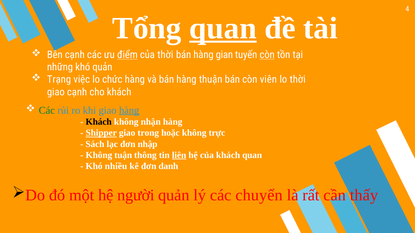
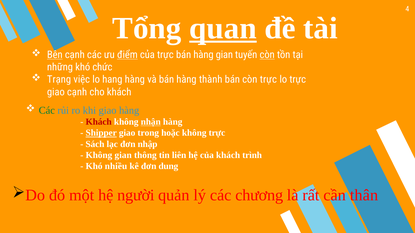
Bên underline: none -> present
của thời: thời -> trực
khó quản: quản -> chức
chức: chức -> hang
thuận: thuận -> thành
còn viên: viên -> trực
lo thời: thời -> trực
hàng at (129, 110) underline: present -> none
Khách at (99, 122) colour: black -> red
nhận underline: none -> present
Không tuận: tuận -> gian
liên underline: present -> none
khách quan: quan -> trình
danh: danh -> dung
chuyển: chuyển -> chương
thấy: thấy -> thân
